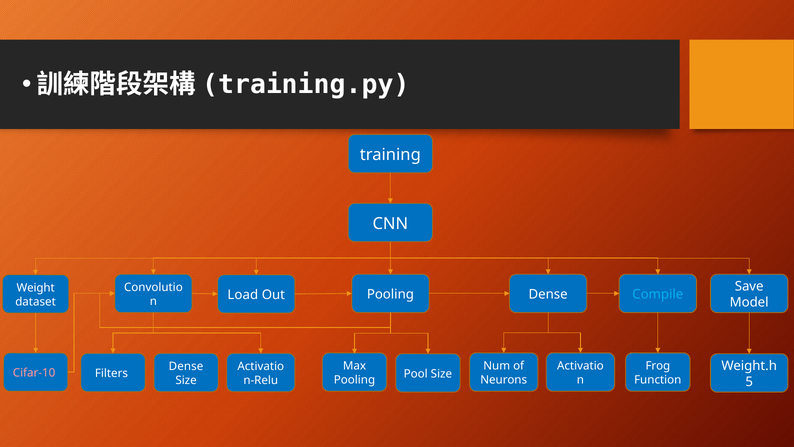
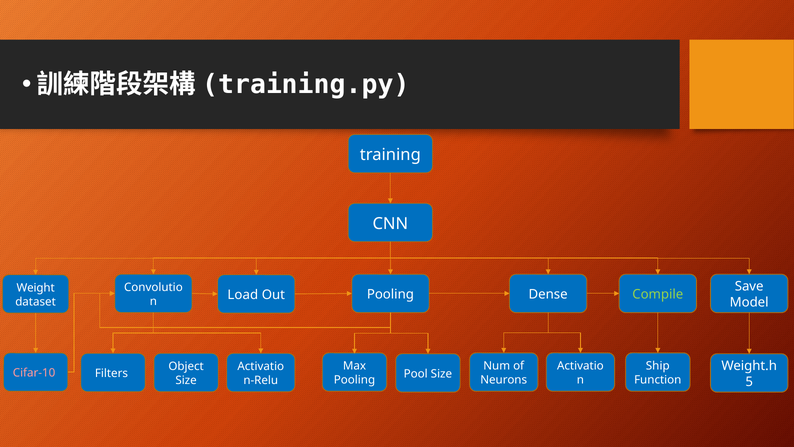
Compile colour: light blue -> light green
Frog: Frog -> Ship
Dense at (186, 366): Dense -> Object
